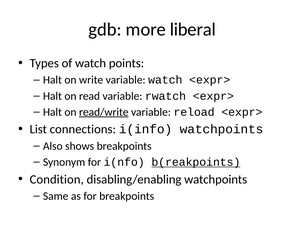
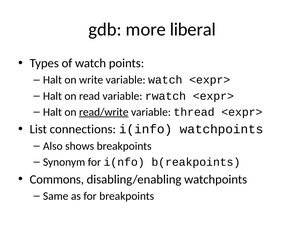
reload: reload -> thread
b(reakpoints underline: present -> none
Condition: Condition -> Commons
